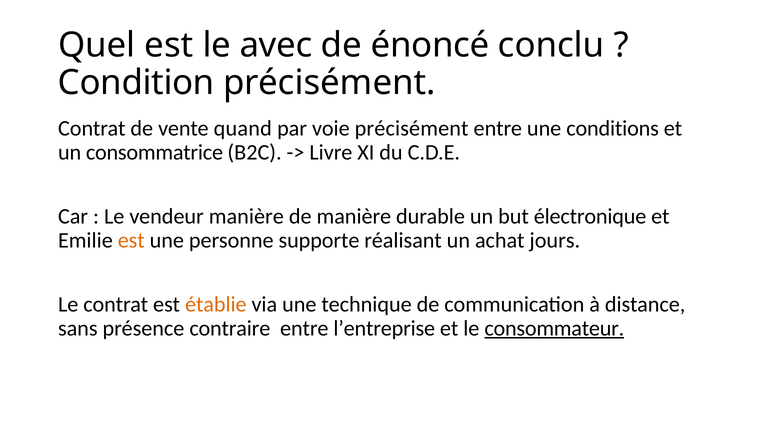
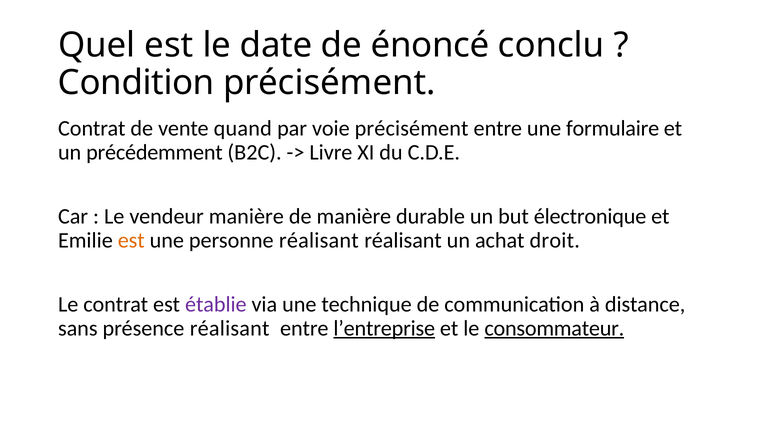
avec: avec -> date
conditions: conditions -> formulaire
consommatrice: consommatrice -> précédemment
personne supporte: supporte -> réalisant
jours: jours -> droit
établie colour: orange -> purple
présence contraire: contraire -> réalisant
l’entreprise underline: none -> present
